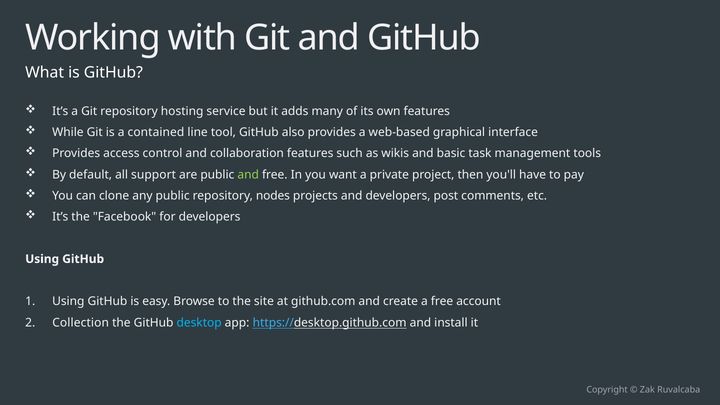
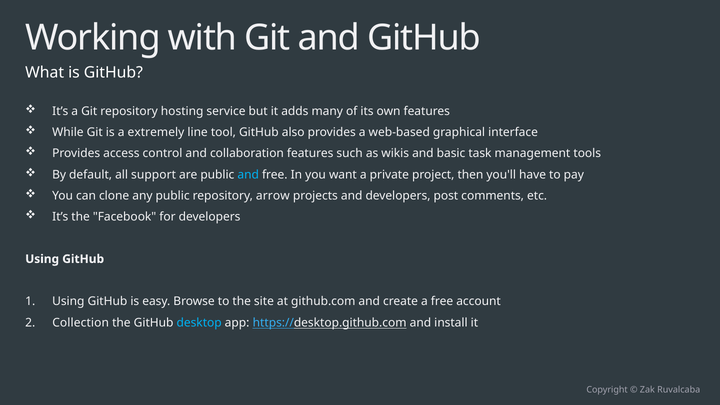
contained: contained -> extremely
and at (248, 175) colour: light green -> light blue
nodes: nodes -> arrow
